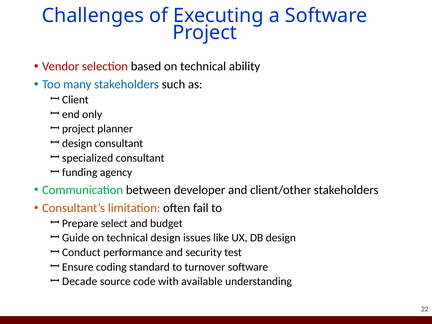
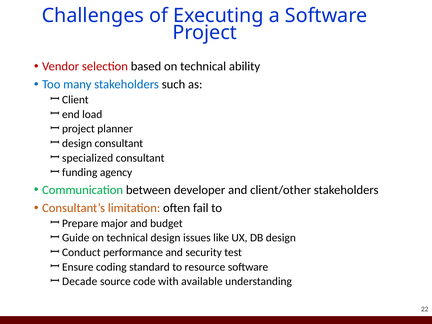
only: only -> load
select: select -> major
turnover: turnover -> resource
